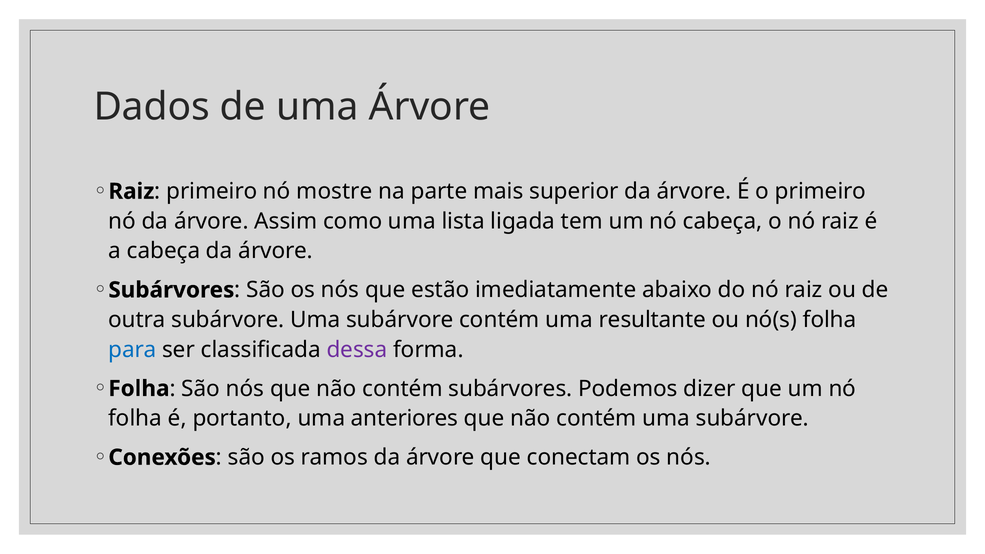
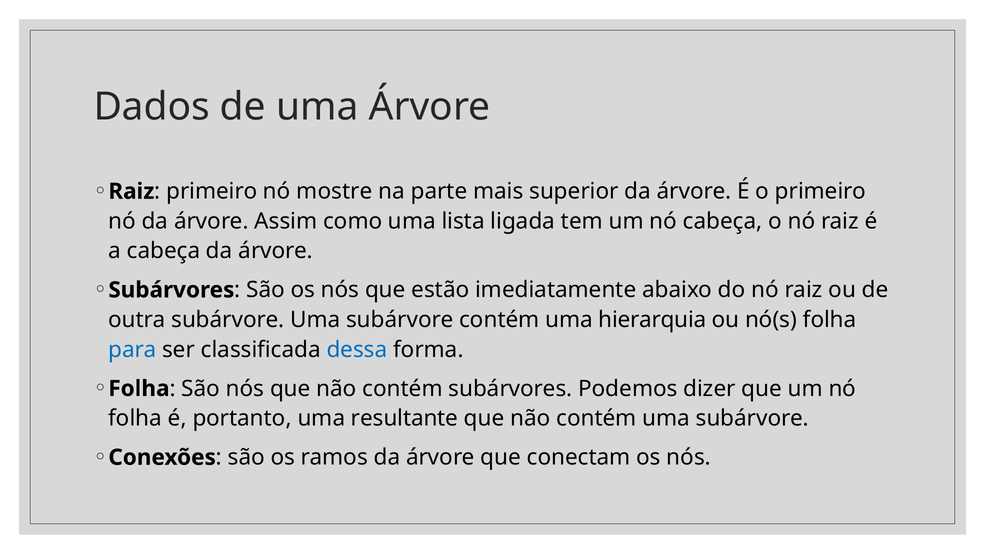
resultante: resultante -> hierarquia
dessa colour: purple -> blue
anteriores: anteriores -> resultante
